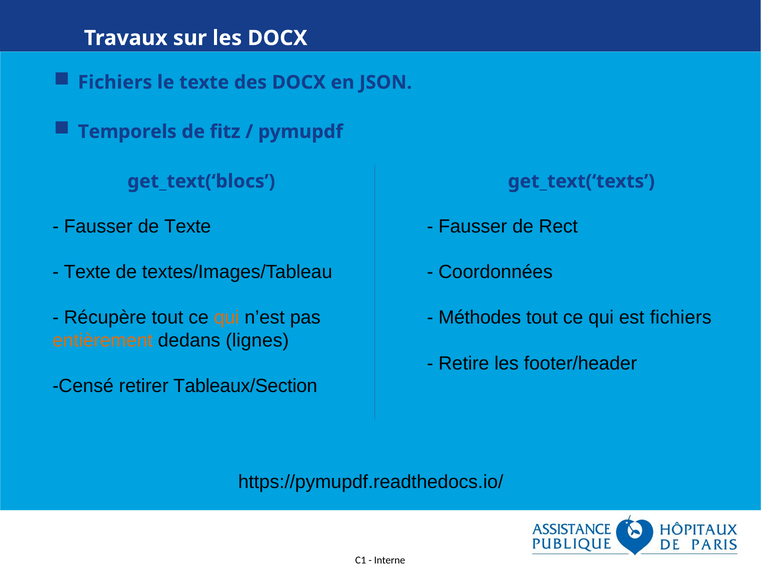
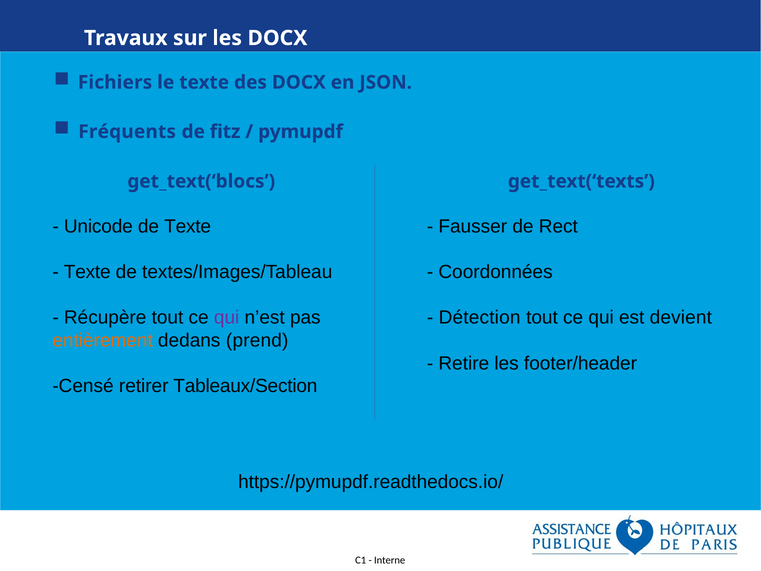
Temporels: Temporels -> Fréquents
Fausser at (98, 226): Fausser -> Unicode
qui at (227, 318) colour: orange -> purple
Méthodes: Méthodes -> Détection
est fichiers: fichiers -> devient
lignes: lignes -> prend
